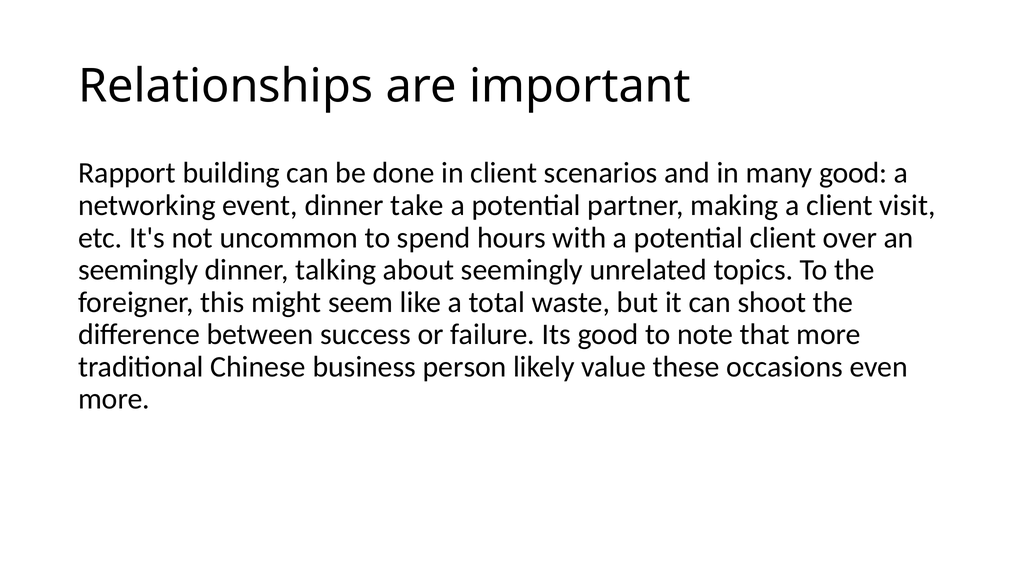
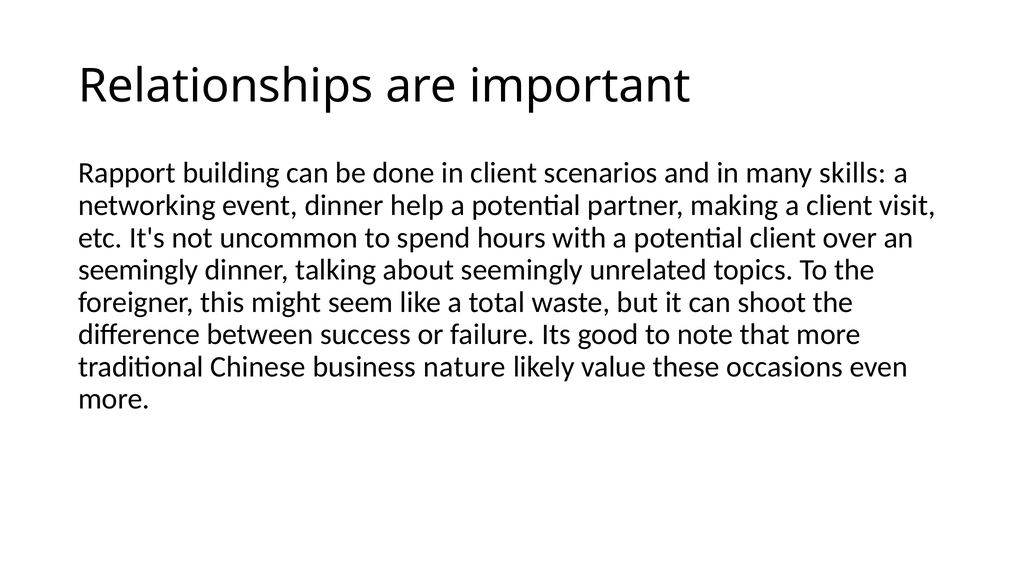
many good: good -> skills
take: take -> help
person: person -> nature
